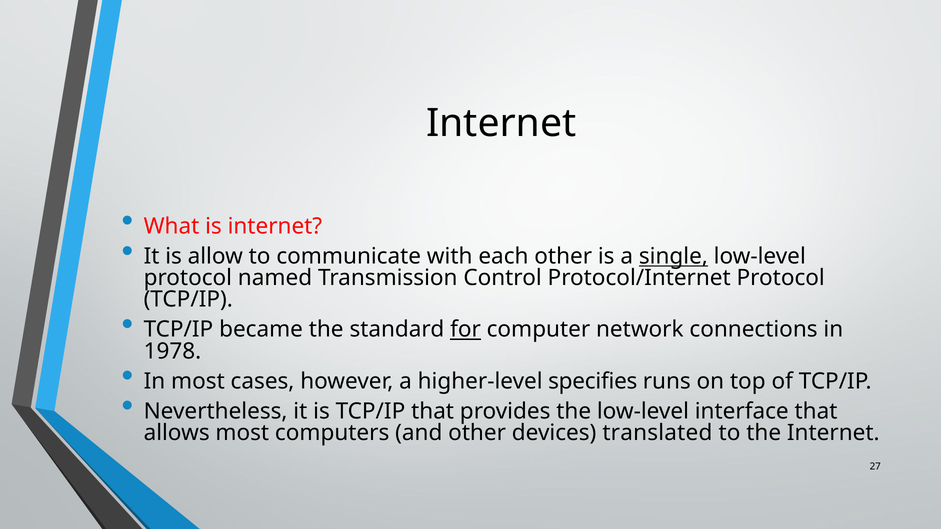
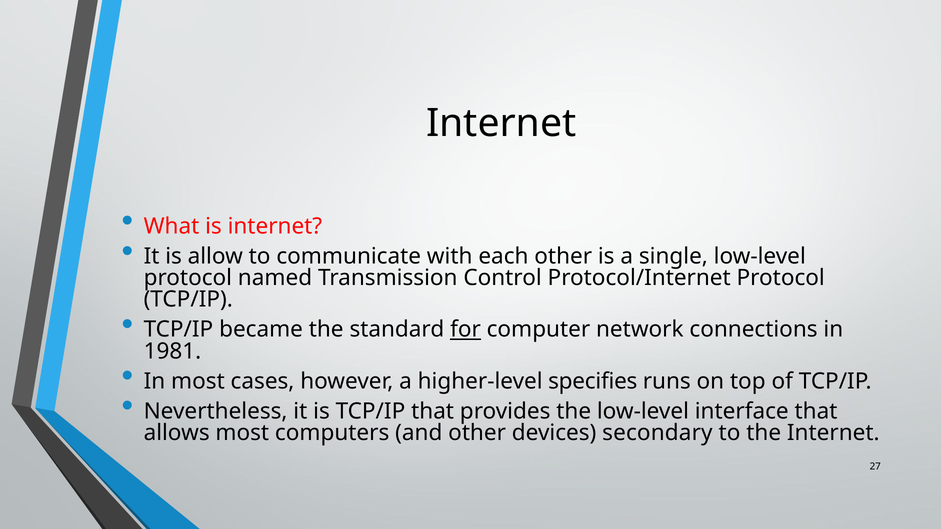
single underline: present -> none
1978: 1978 -> 1981
translated: translated -> secondary
